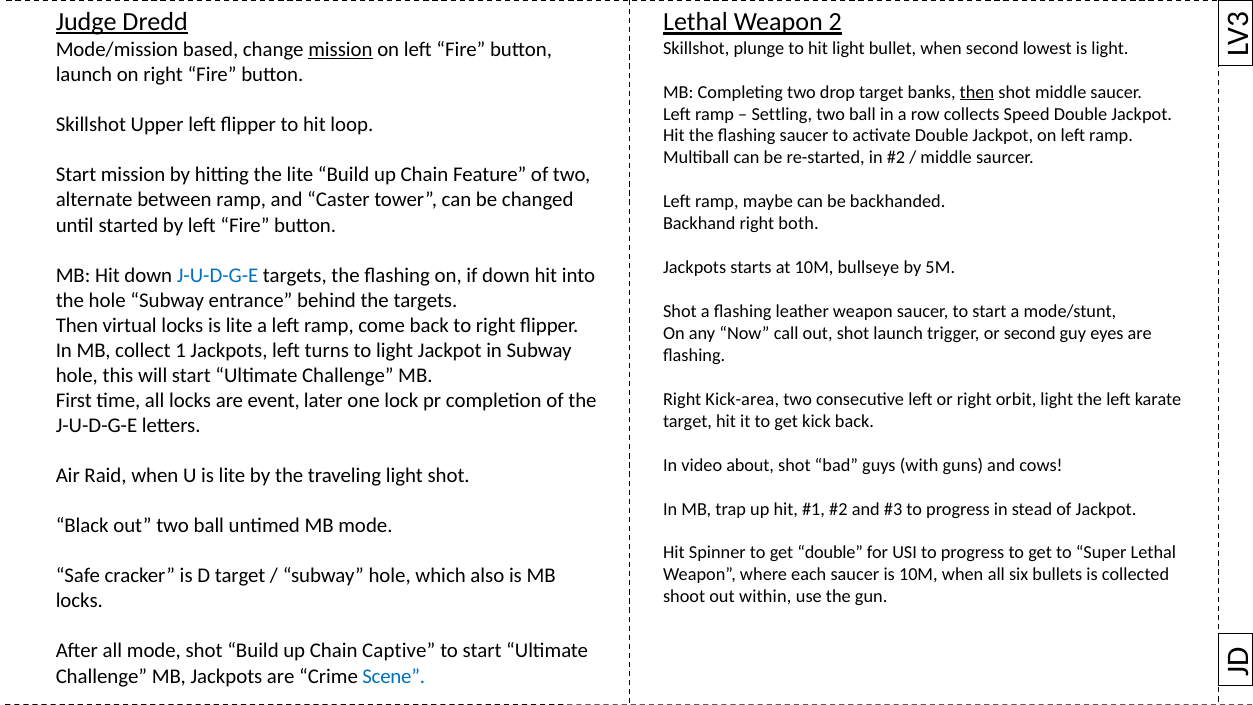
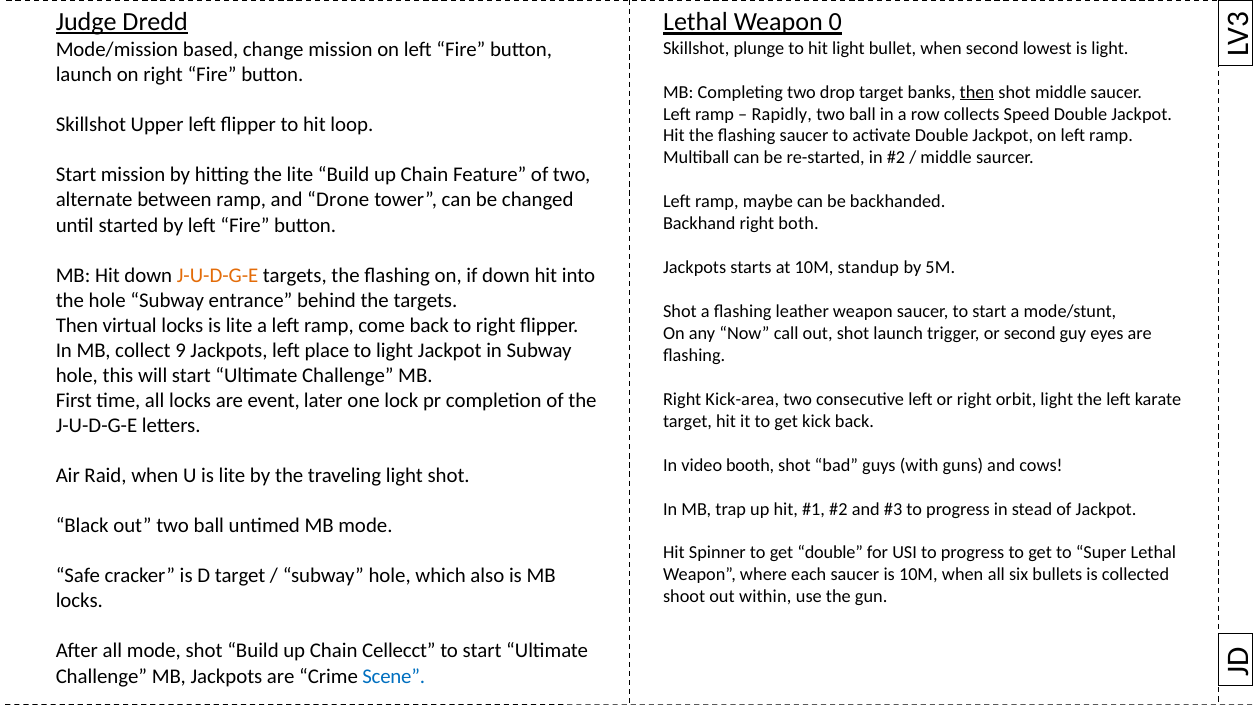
2: 2 -> 0
mission at (340, 50) underline: present -> none
Settling: Settling -> Rapidly
Caster: Caster -> Drone
bullseye: bullseye -> standup
J-U-D-G-E at (218, 275) colour: blue -> orange
1: 1 -> 9
turns: turns -> place
about: about -> booth
Captive: Captive -> Cellecct
